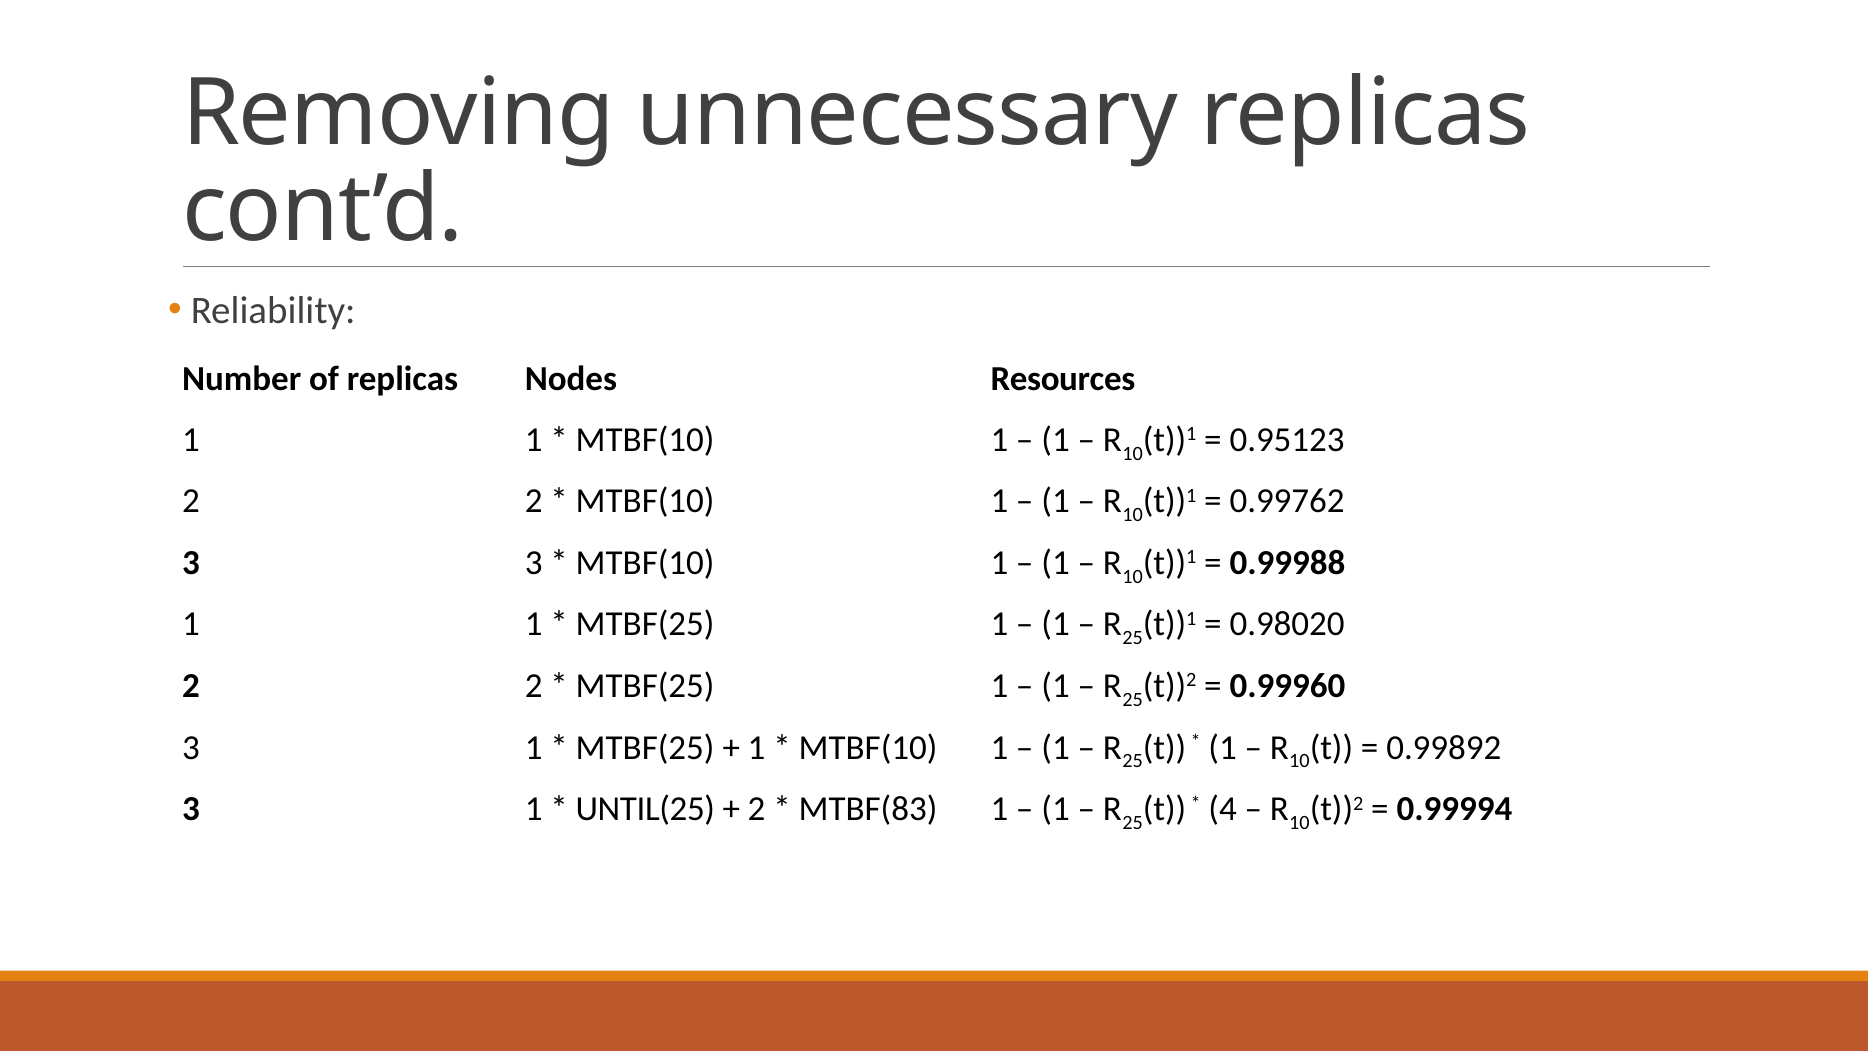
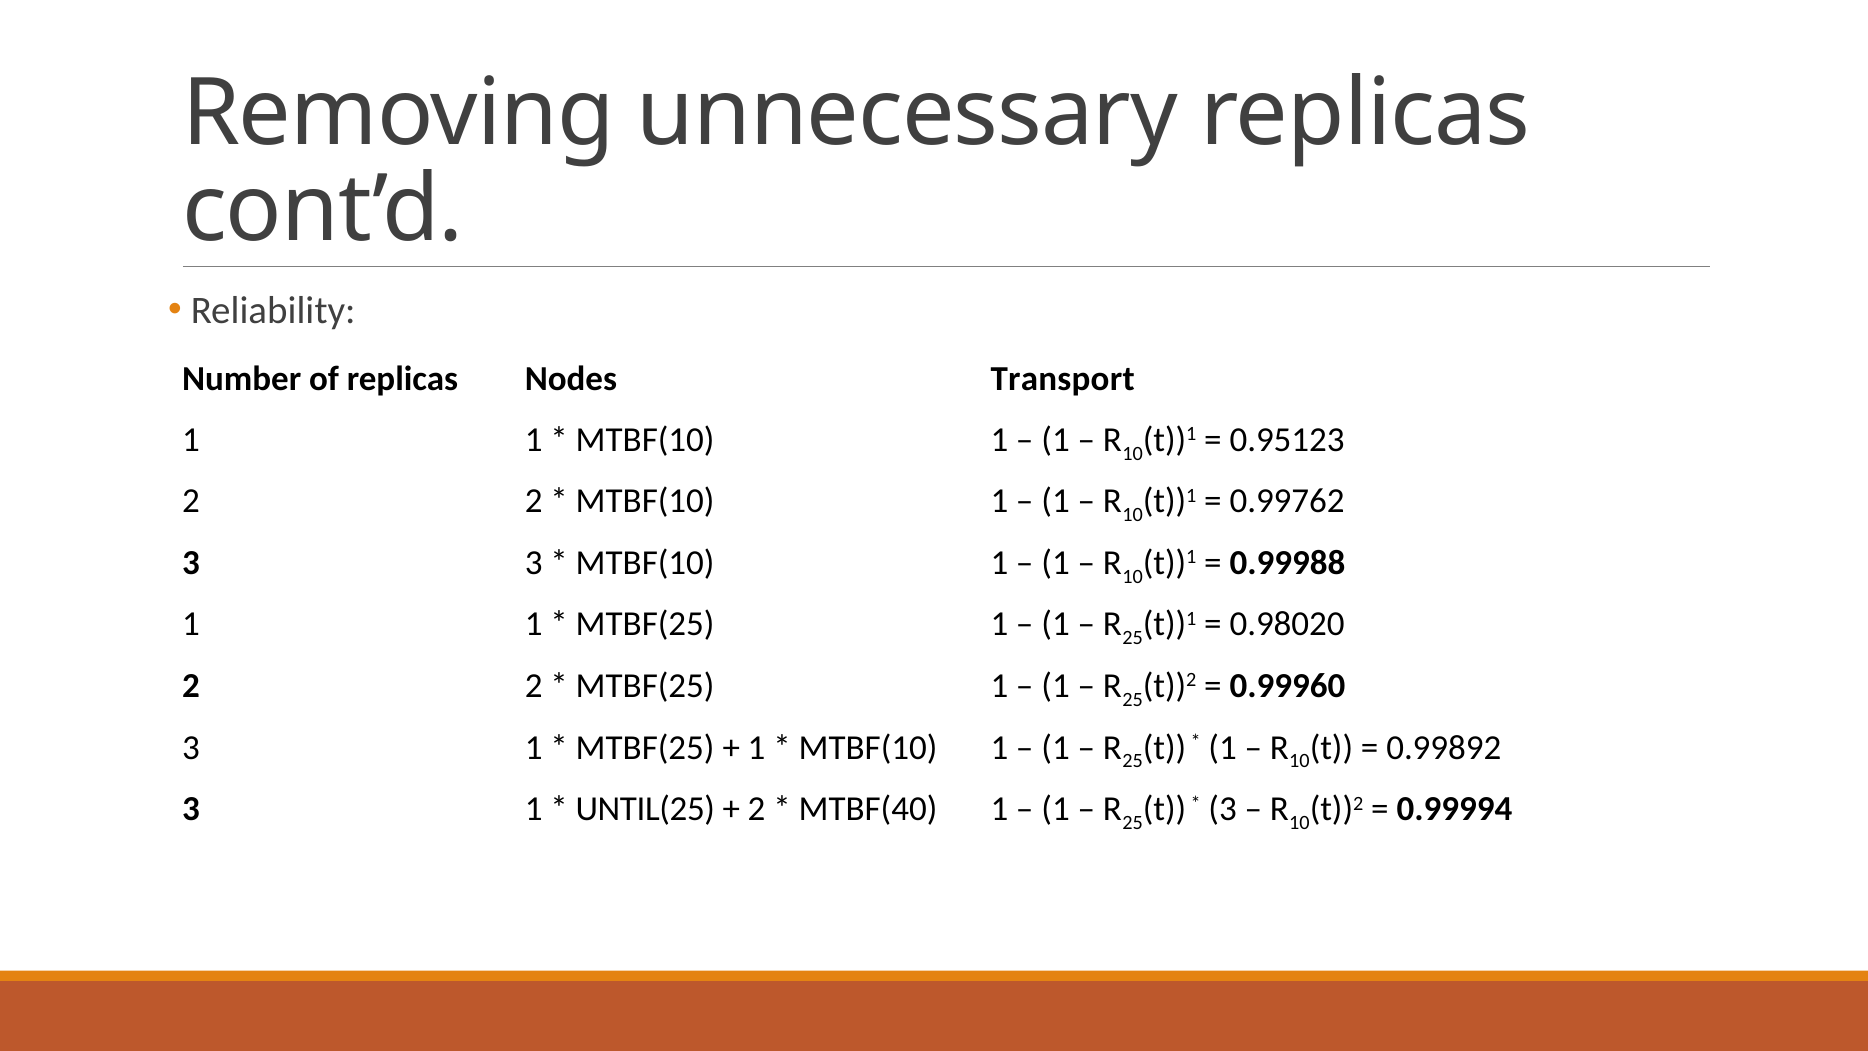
Resources: Resources -> Transport
MTBF(83: MTBF(83 -> MTBF(40
4 at (1223, 809): 4 -> 3
